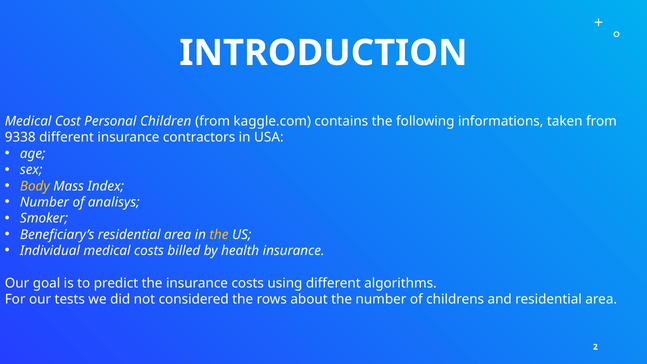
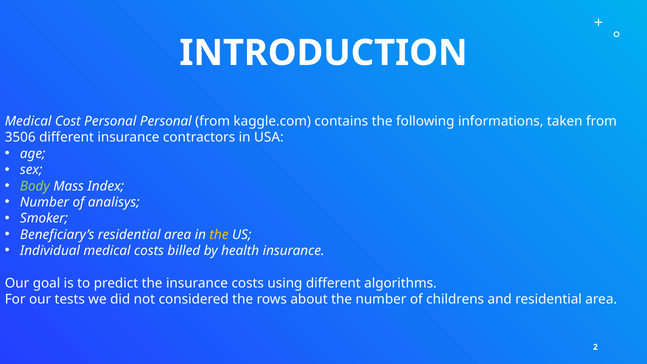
Personal Children: Children -> Personal
9338: 9338 -> 3506
Body colour: yellow -> light green
